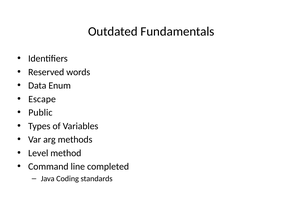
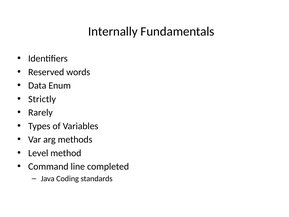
Outdated: Outdated -> Internally
Escape: Escape -> Strictly
Public: Public -> Rarely
